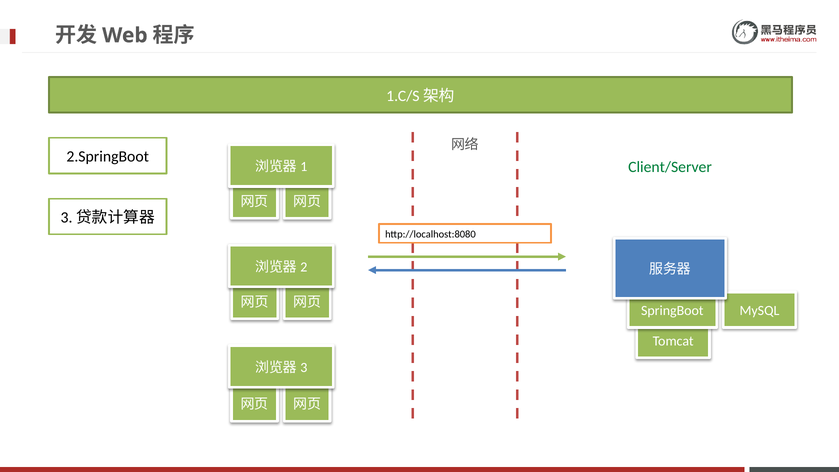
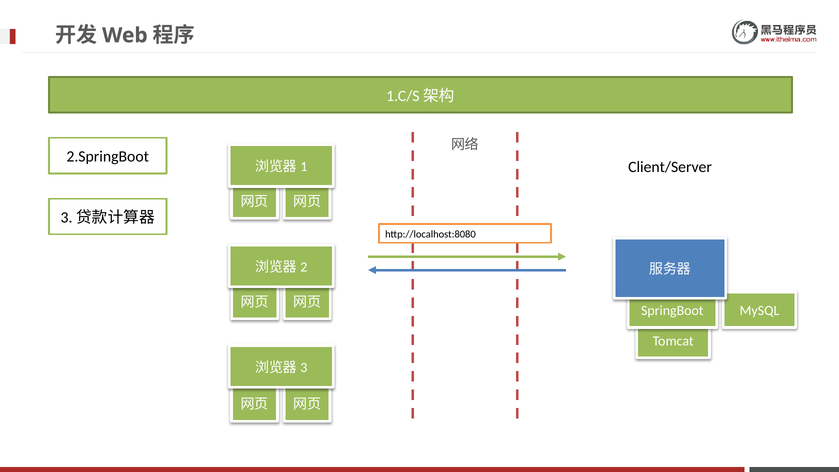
Client/Server colour: green -> black
